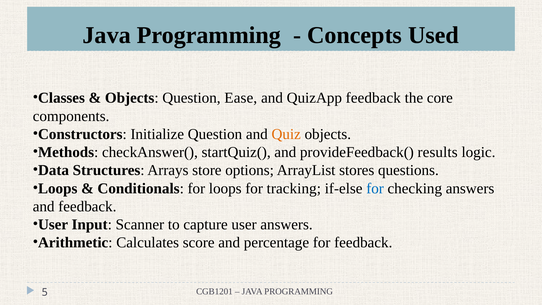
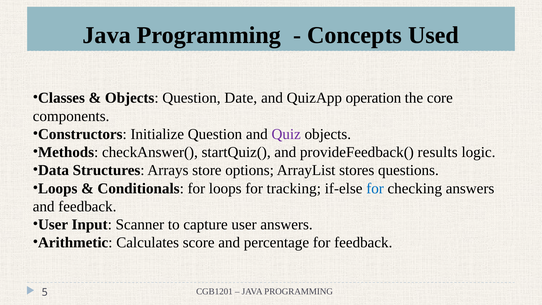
Ease: Ease -> Date
QuizApp feedback: feedback -> operation
Quiz colour: orange -> purple
